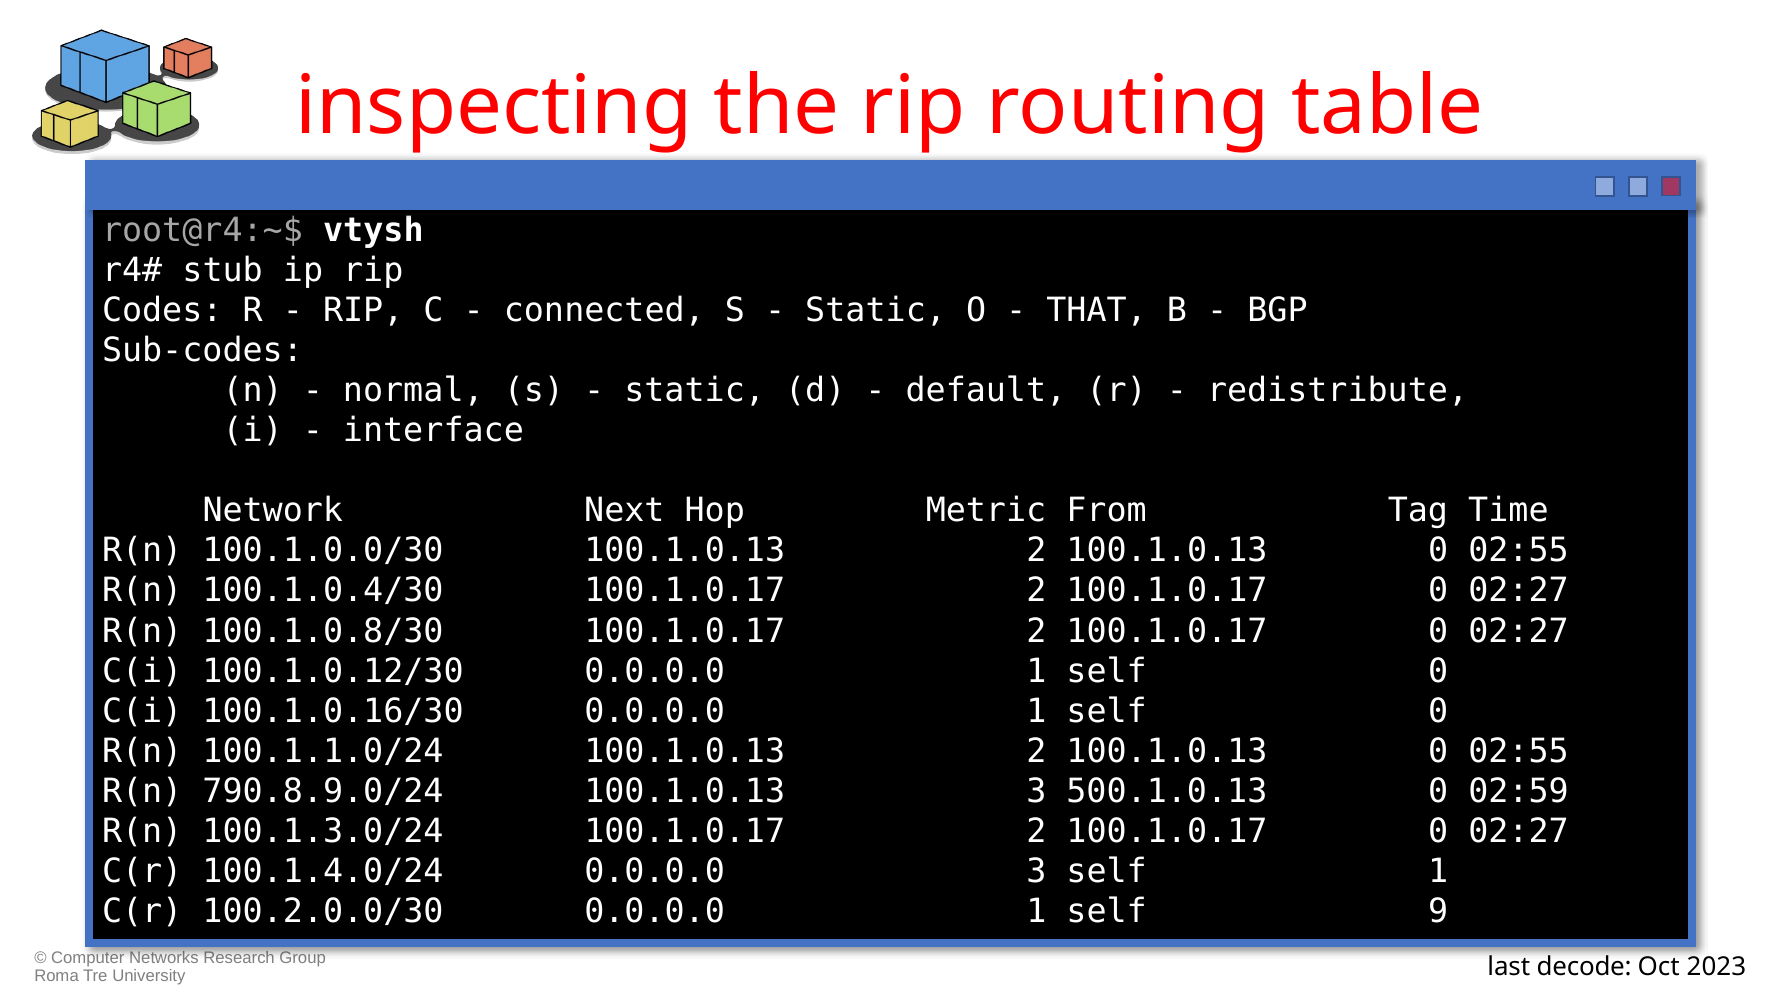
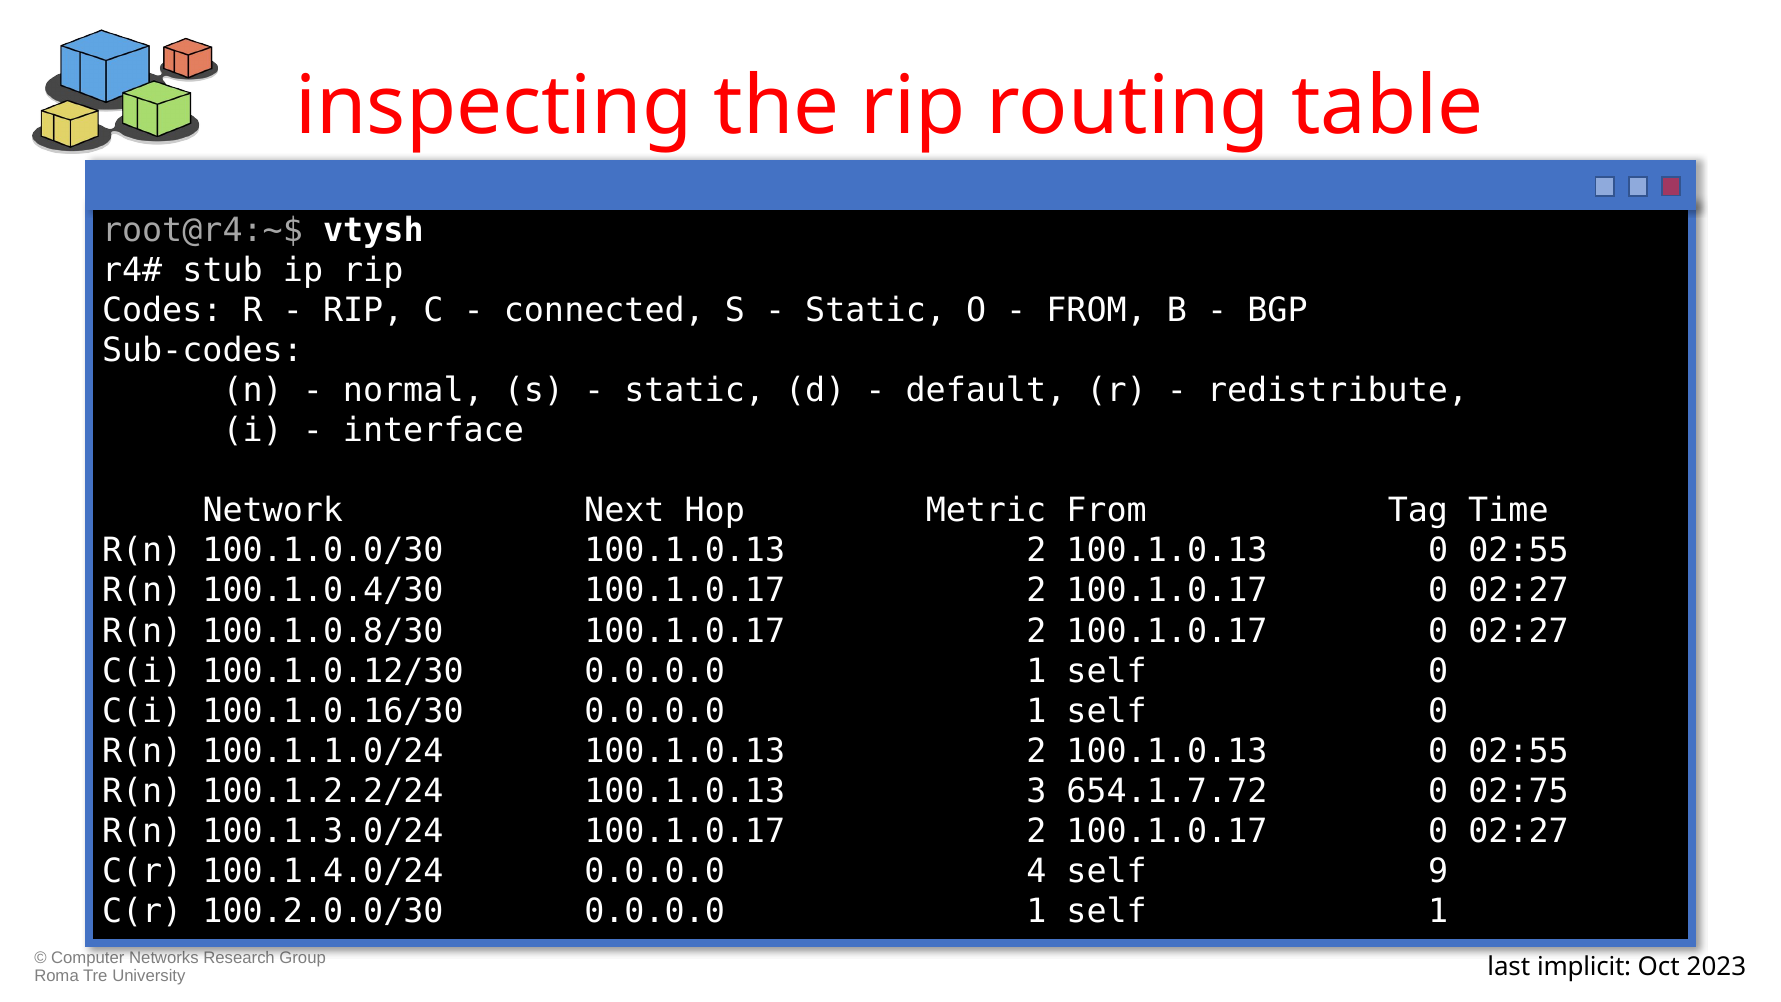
THAT at (1097, 310): THAT -> FROM
790.8.9.0/24: 790.8.9.0/24 -> 100.1.2.2/24
500.1.0.13: 500.1.0.13 -> 654.1.7.72
02:59: 02:59 -> 02:75
0.0.0.0 3: 3 -> 4
self 1: 1 -> 9
self 9: 9 -> 1
decode: decode -> implicit
